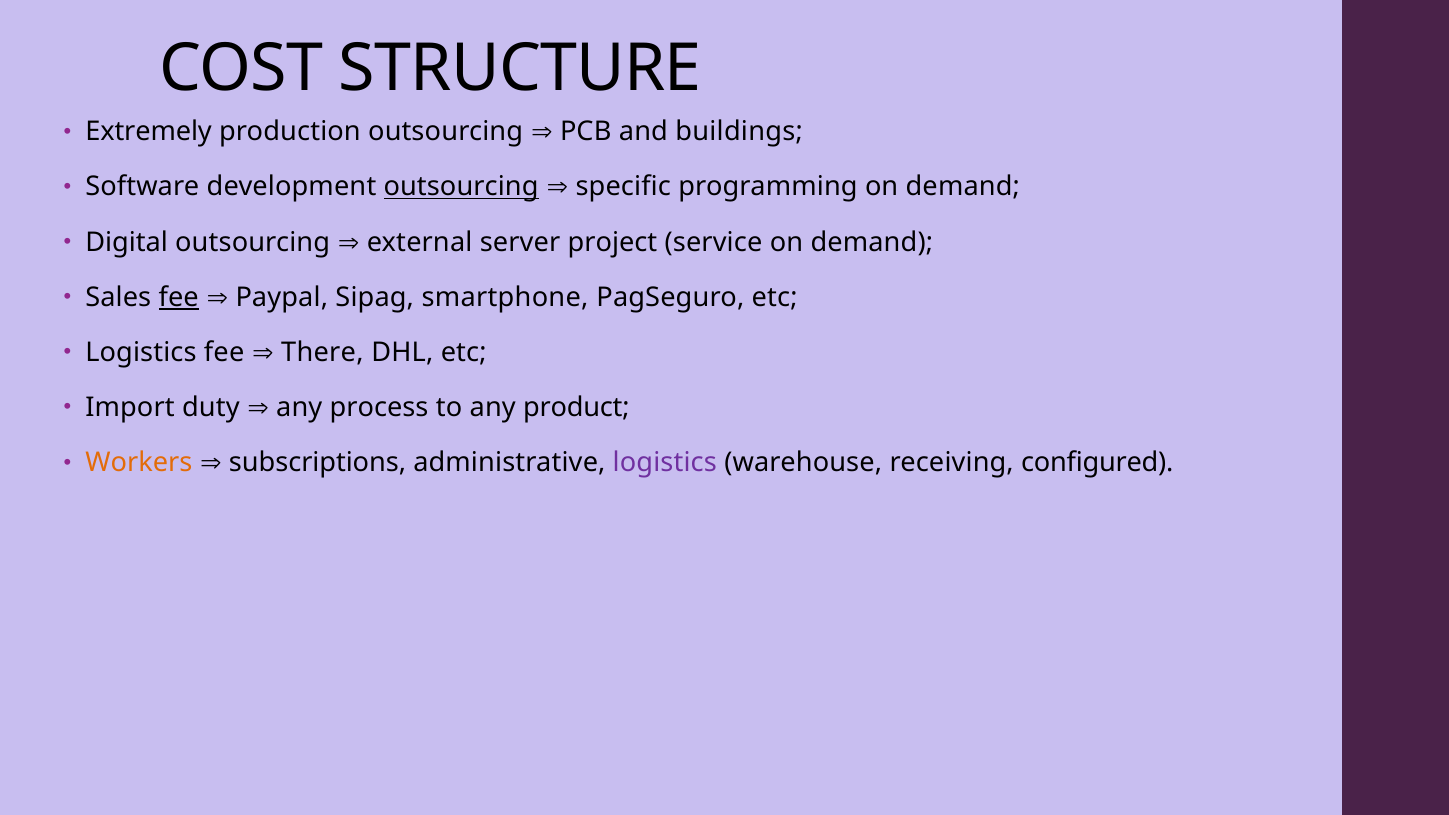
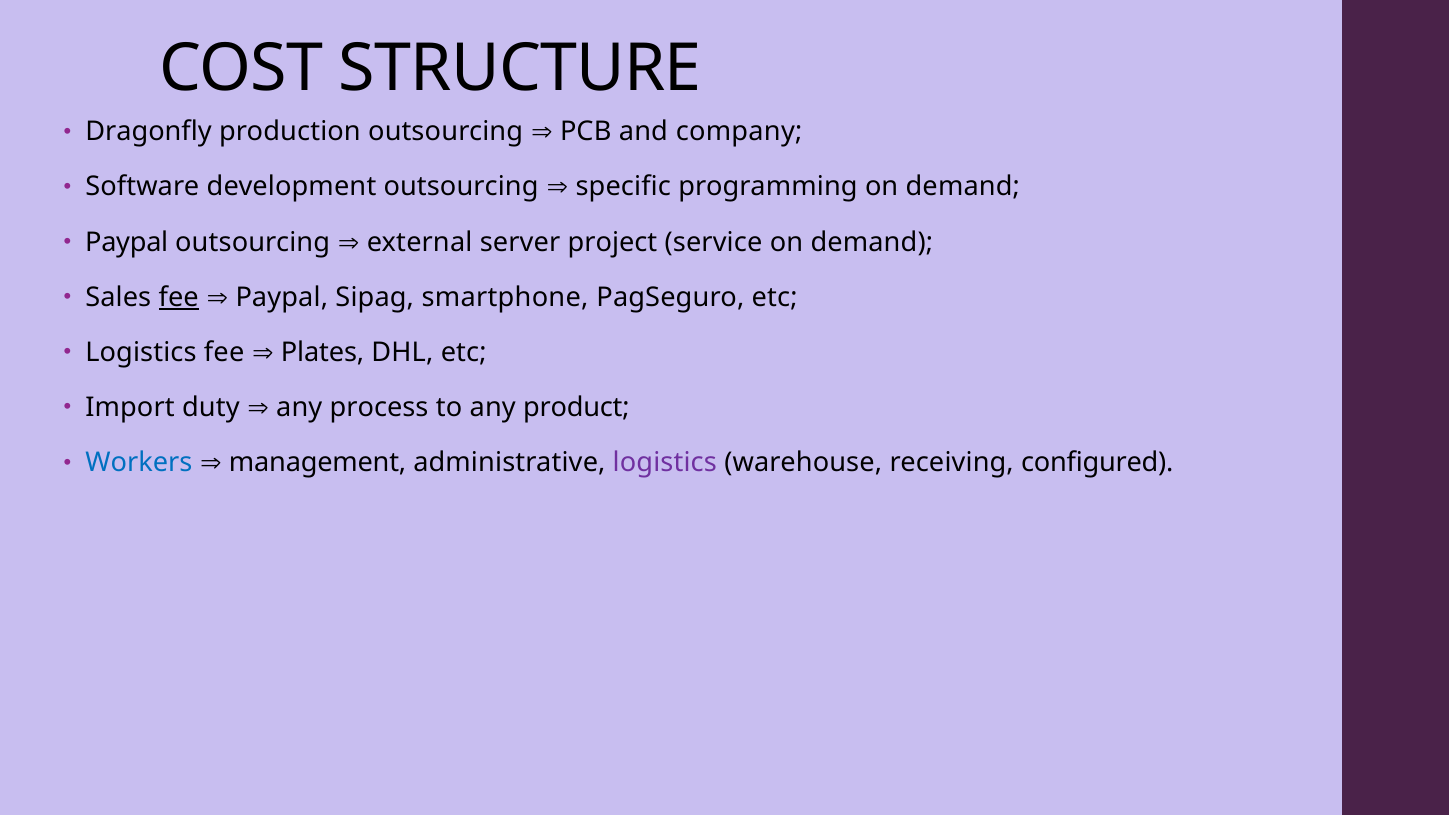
Extremely: Extremely -> Dragonfly
buildings: buildings -> company
outsourcing at (461, 187) underline: present -> none
Digital at (127, 242): Digital -> Paypal
There: There -> Plates
Workers colour: orange -> blue
subscriptions: subscriptions -> management
